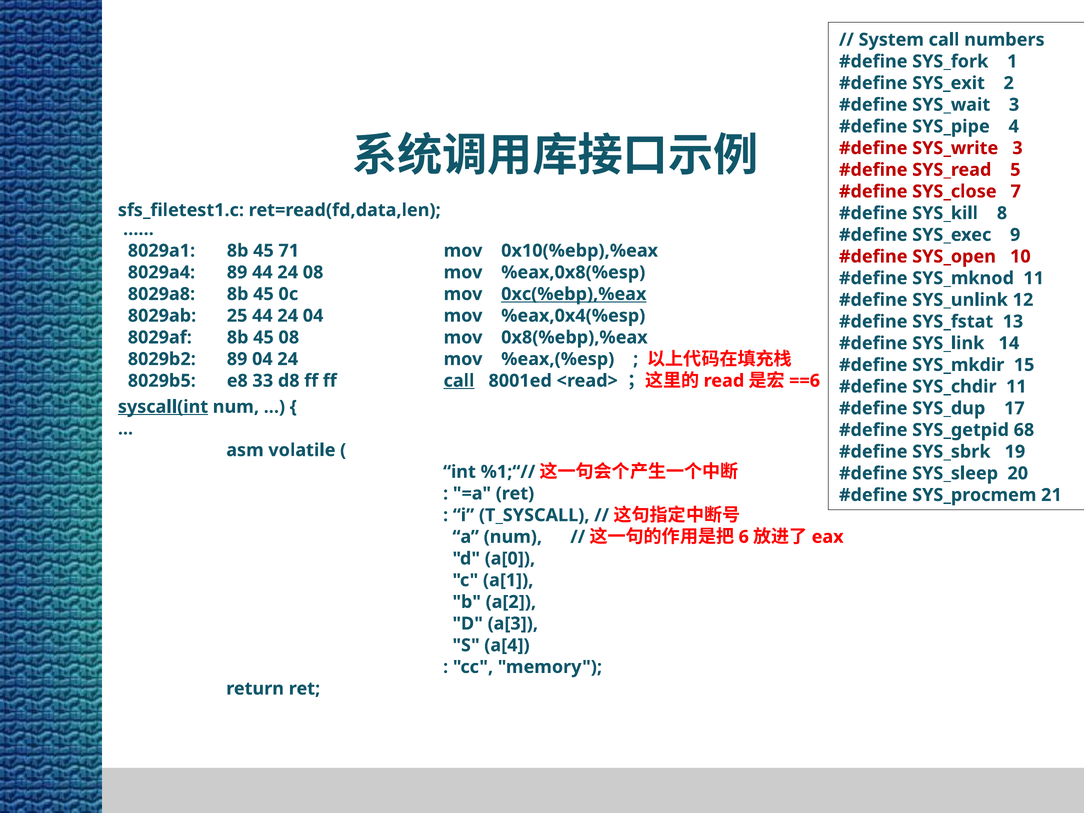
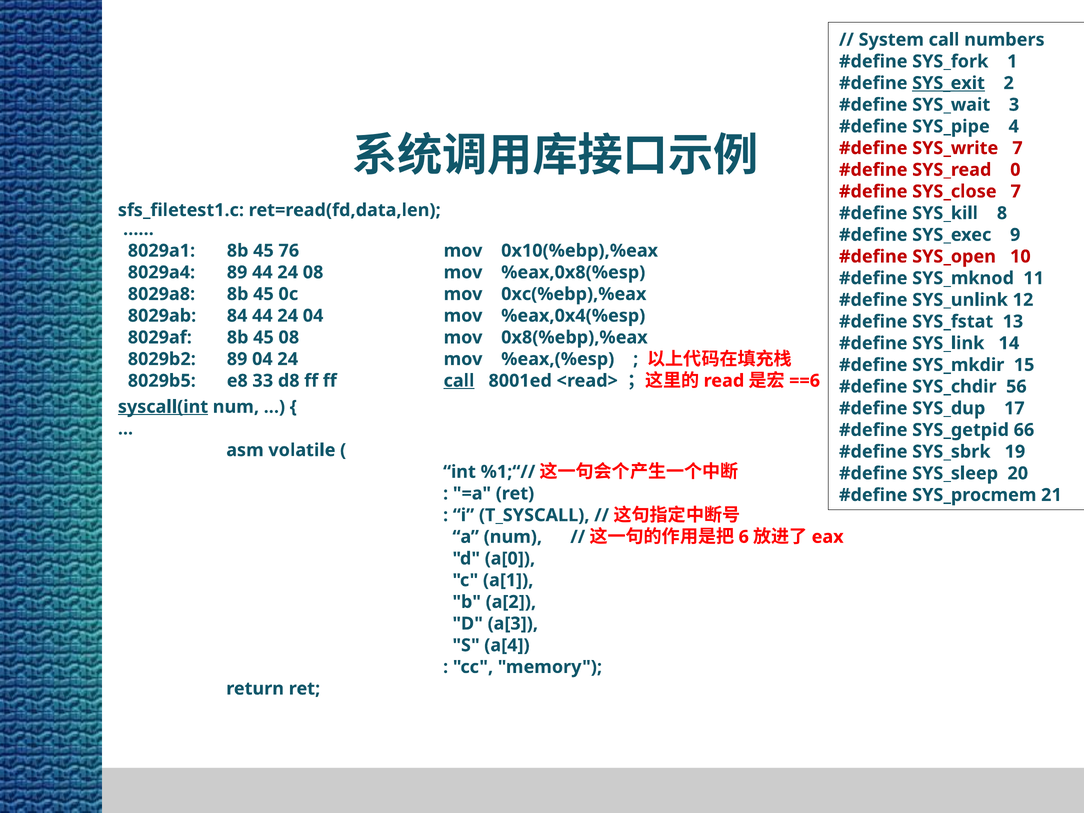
SYS_exit underline: none -> present
SYS_write 3: 3 -> 7
5: 5 -> 0
71: 71 -> 76
0xc(%ebp),%eax underline: present -> none
25: 25 -> 84
SYS_chdir 11: 11 -> 56
68: 68 -> 66
